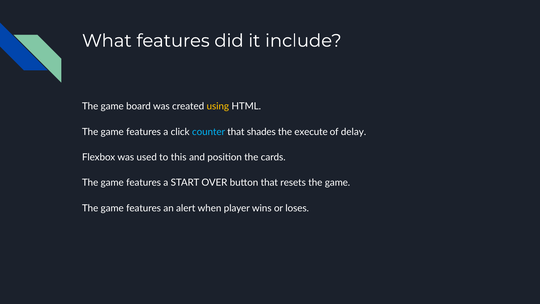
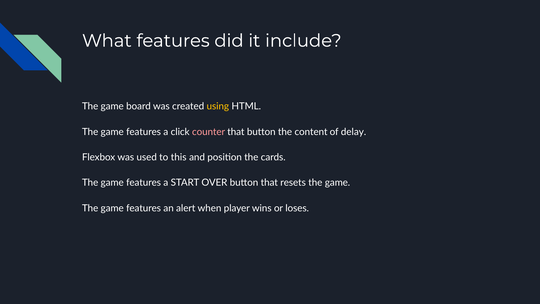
counter colour: light blue -> pink
that shades: shades -> button
execute: execute -> content
